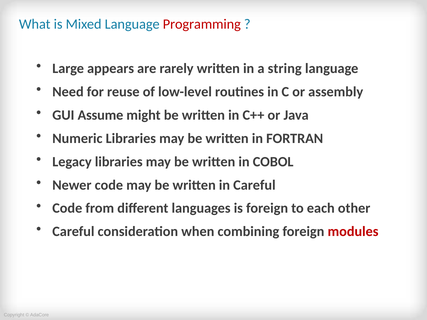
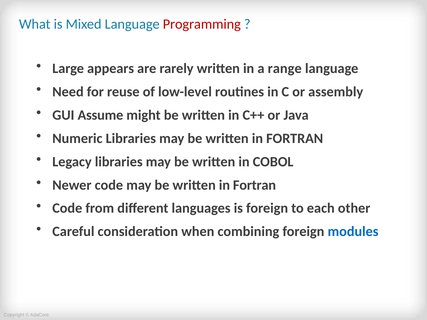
string: string -> range
Careful at (254, 185): Careful -> Fortran
modules colour: red -> blue
